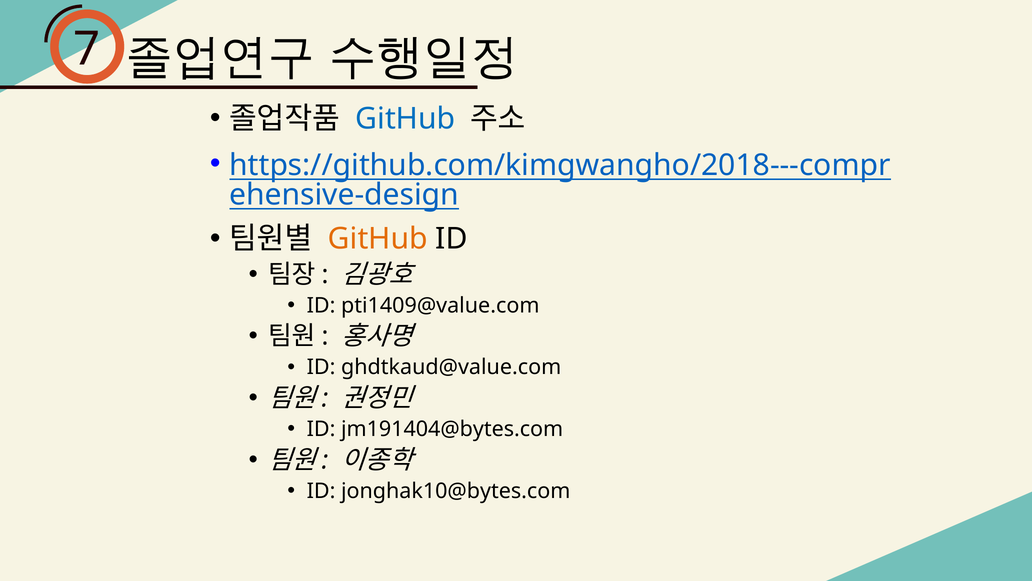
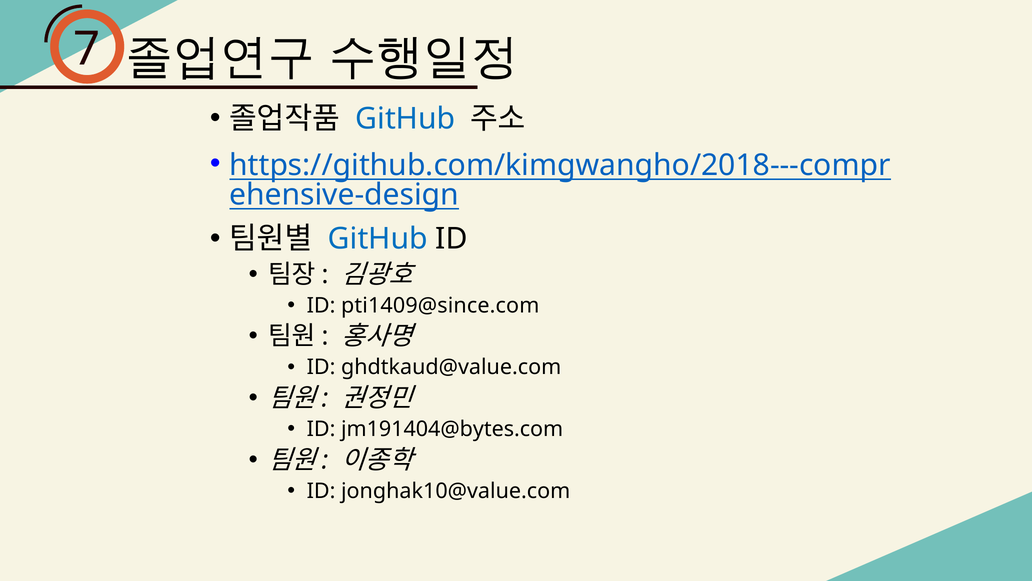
GitHub at (378, 239) colour: orange -> blue
pti1409@value.com: pti1409@value.com -> pti1409@since.com
jonghak10@bytes.com: jonghak10@bytes.com -> jonghak10@value.com
